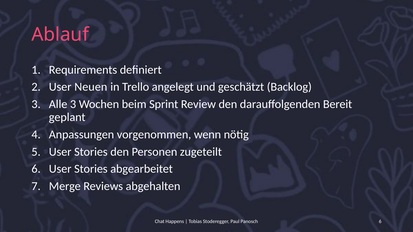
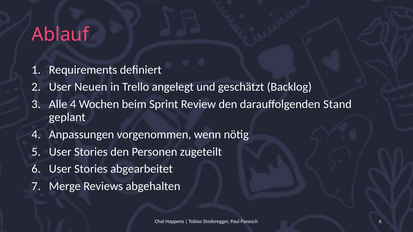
Alle 3: 3 -> 4
Bereit: Bereit -> Stand
